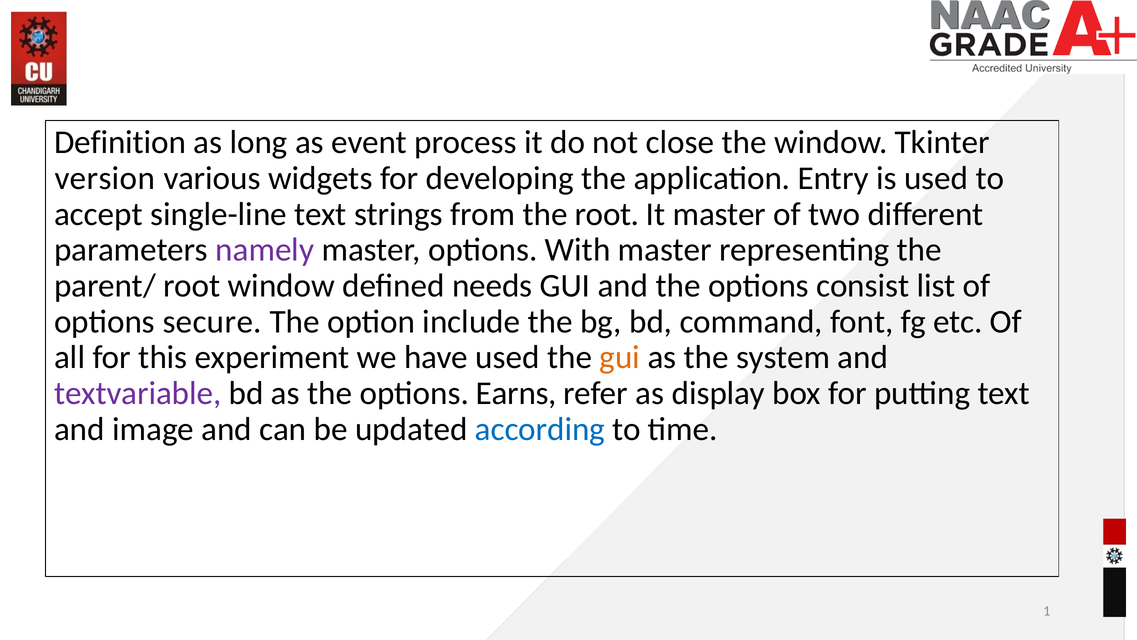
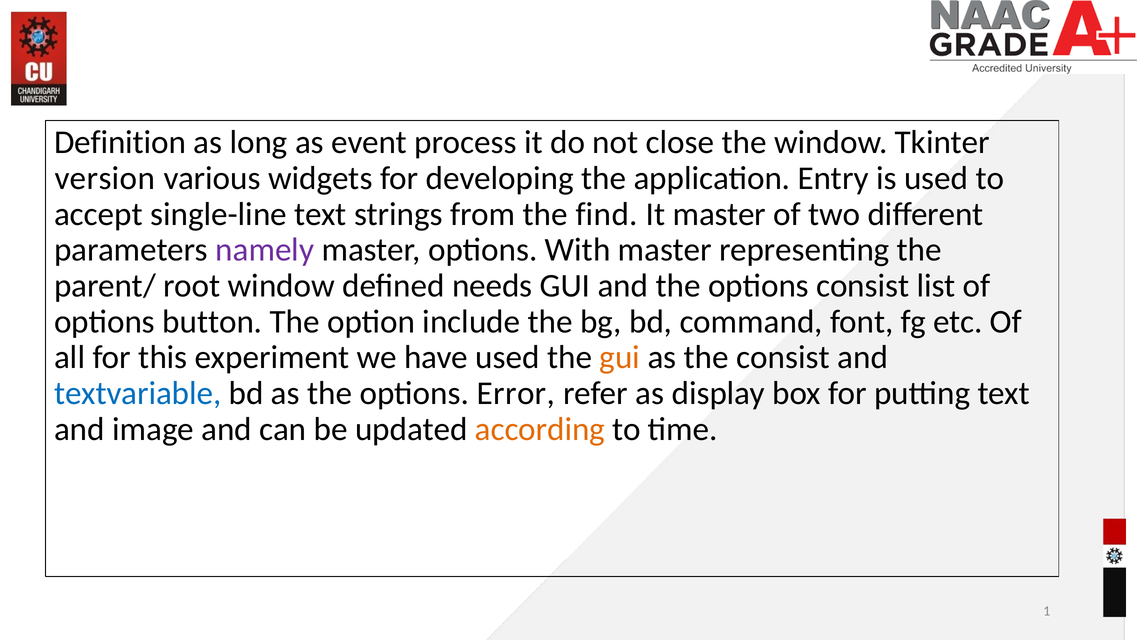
the root: root -> find
secure: secure -> button
the system: system -> consist
textvariable colour: purple -> blue
Earns: Earns -> Error
according colour: blue -> orange
